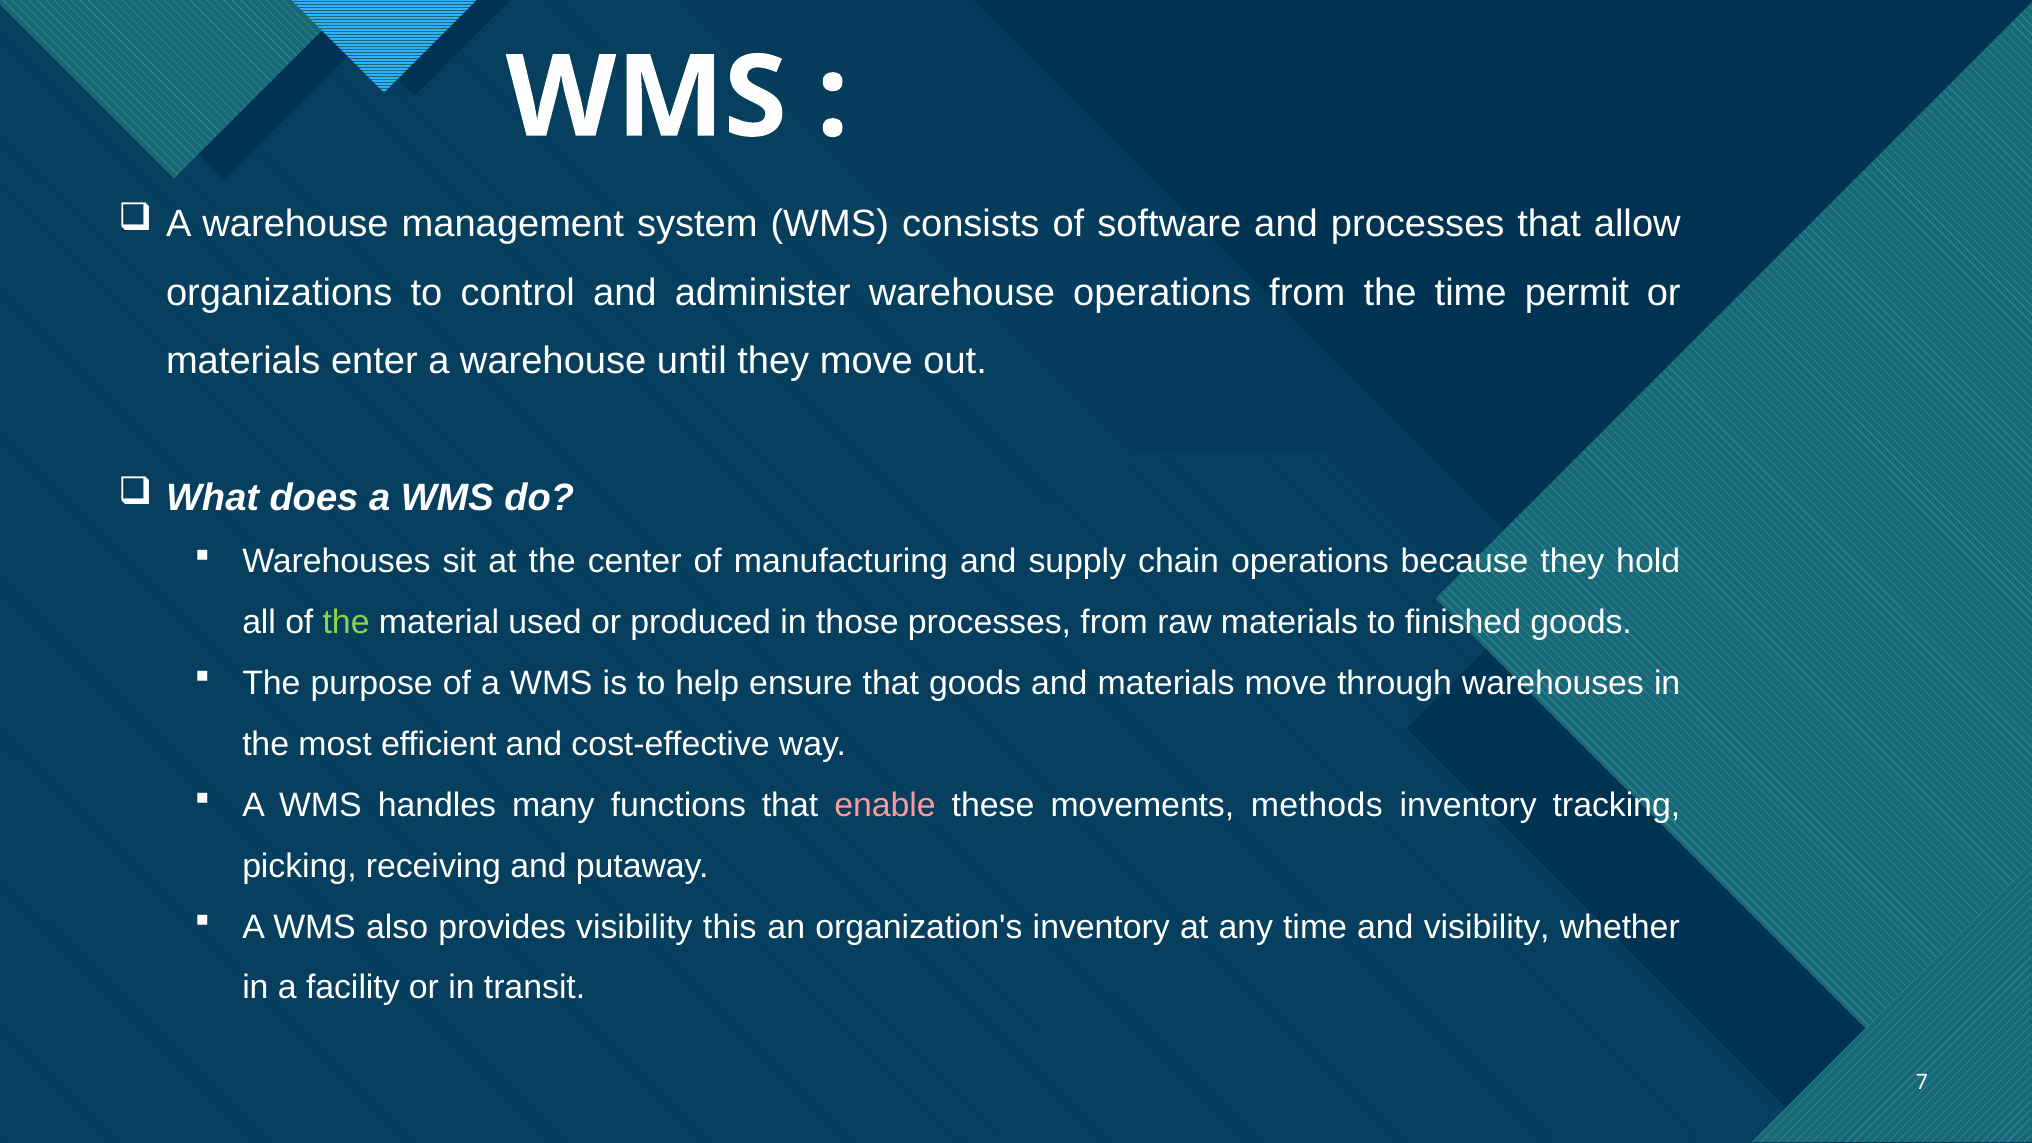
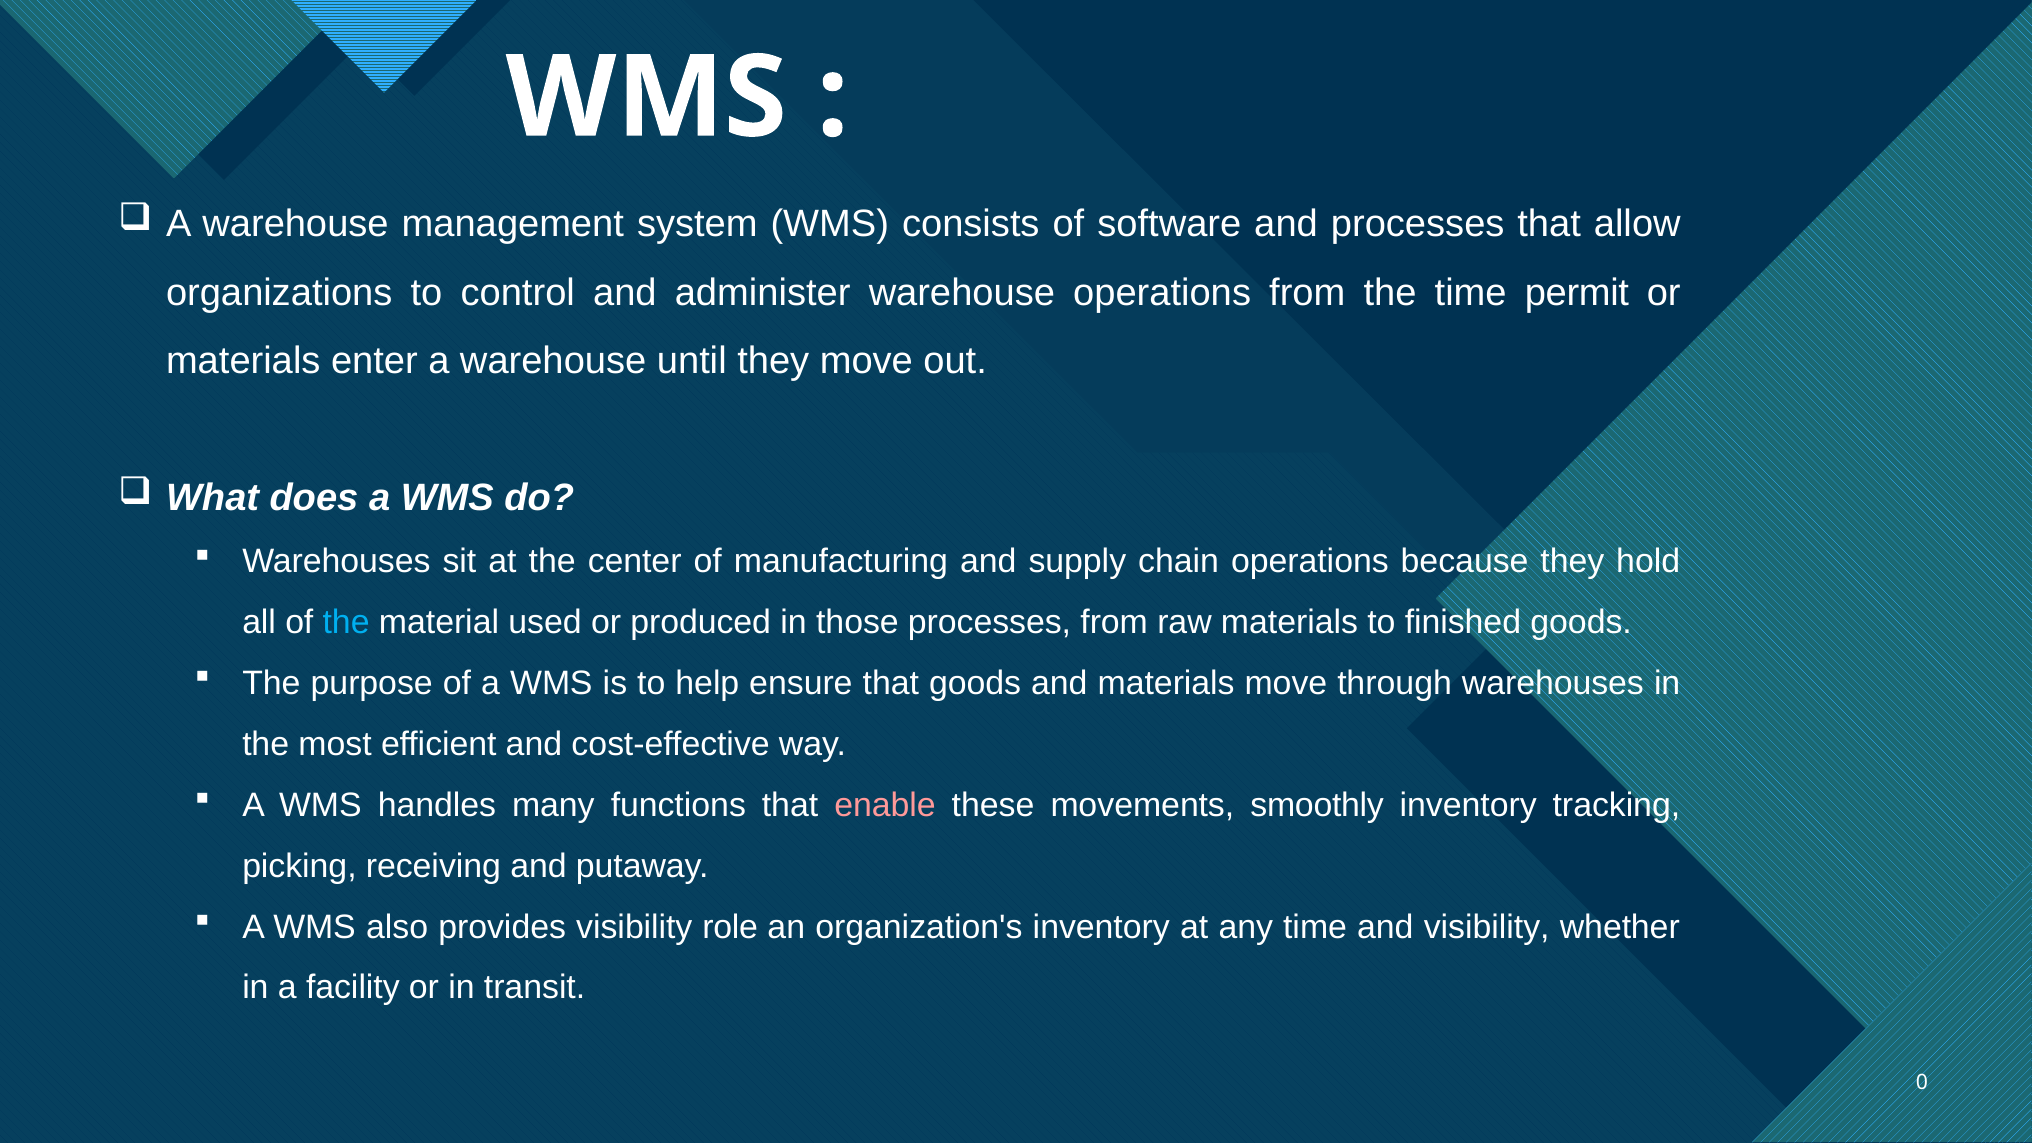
the at (346, 622) colour: light green -> light blue
methods: methods -> smoothly
this: this -> role
7: 7 -> 0
